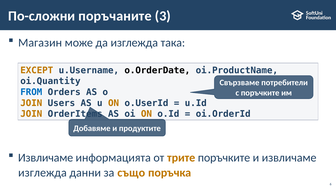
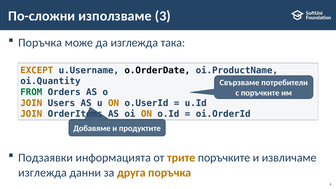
поръчаните: поръчаните -> използваме
Магазин at (40, 43): Магазин -> Поръчка
FROM colour: blue -> green
Извличаме at (46, 158): Извличаме -> Подзаявки
също: също -> друга
